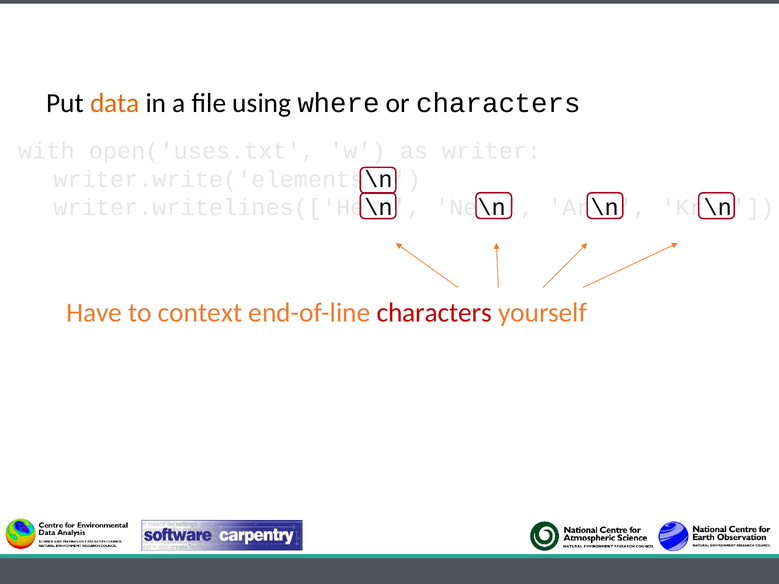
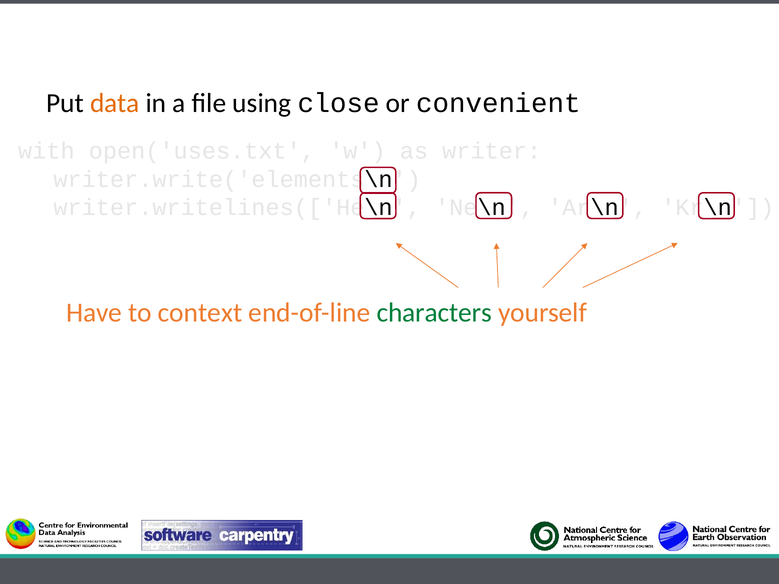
where: where -> close
or characters: characters -> convenient
characters at (434, 313) colour: red -> green
